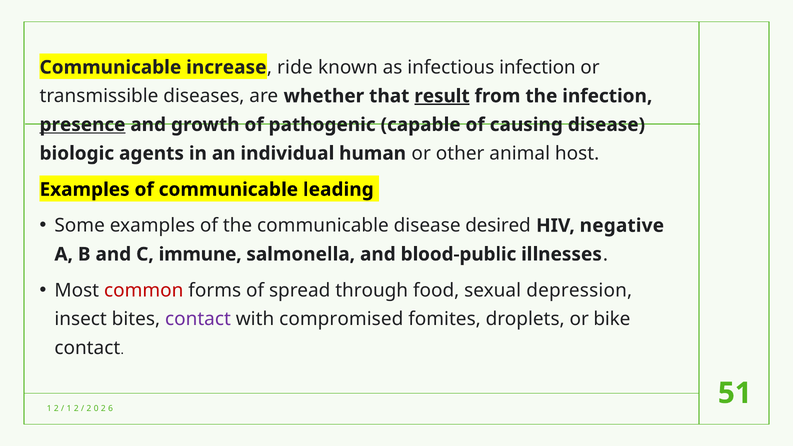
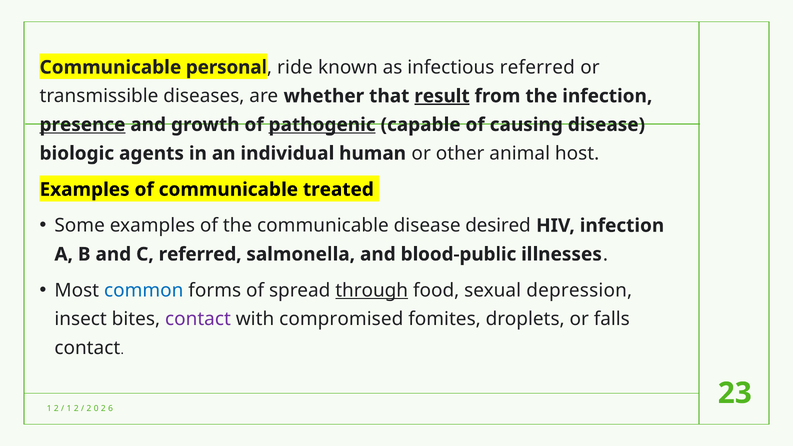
increase: increase -> personal
infectious infection: infection -> referred
pathogenic underline: none -> present
leading: leading -> treated
HIV negative: negative -> infection
C immune: immune -> referred
common colour: red -> blue
through underline: none -> present
bike: bike -> falls
51: 51 -> 23
